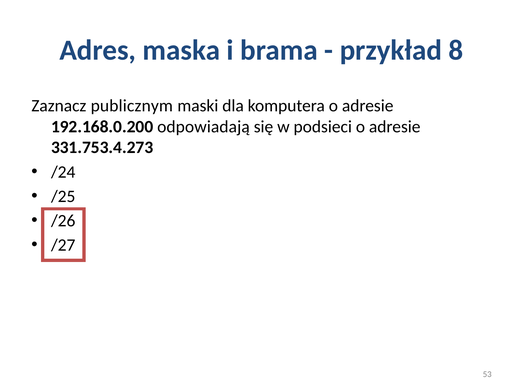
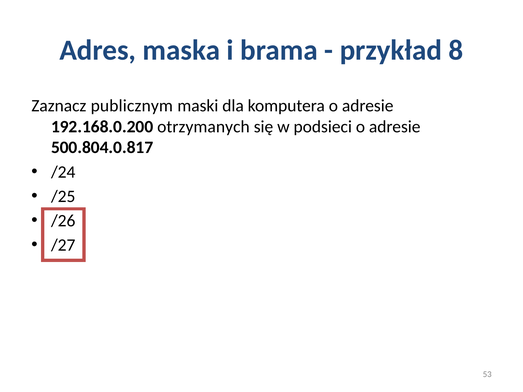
odpowiadają: odpowiadają -> otrzymanych
331.753.4.273: 331.753.4.273 -> 500.804.0.817
